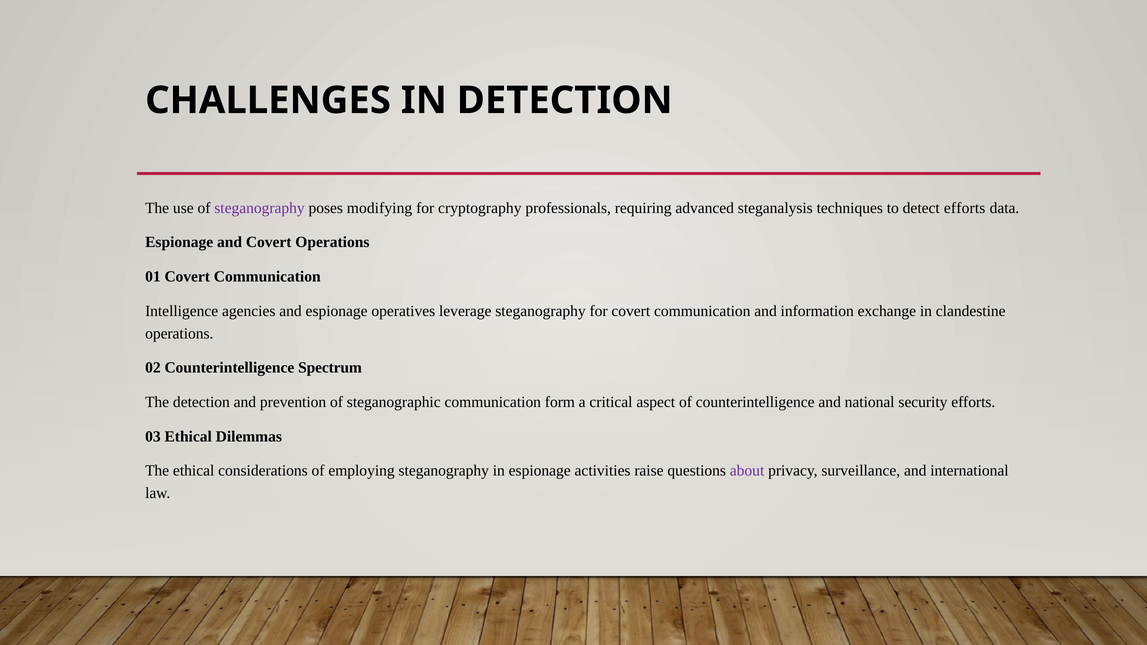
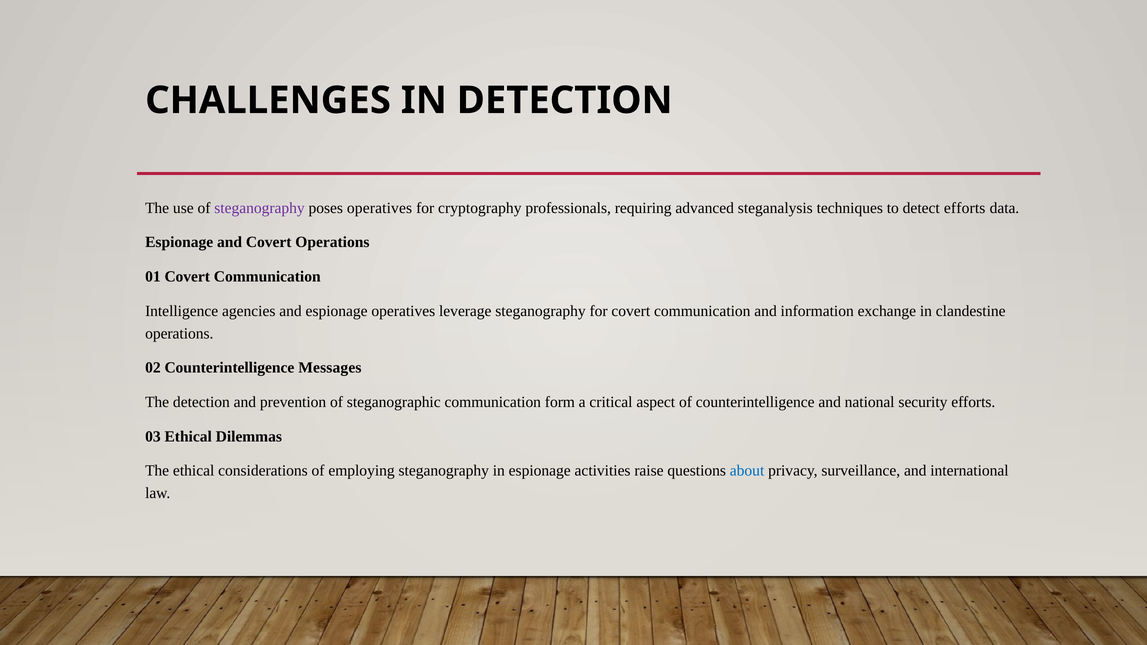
poses modifying: modifying -> operatives
Spectrum: Spectrum -> Messages
about colour: purple -> blue
